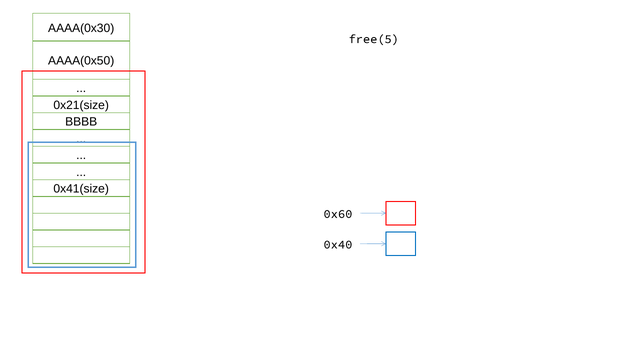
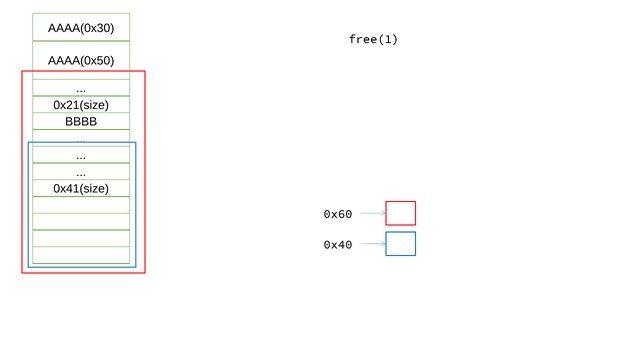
free(5: free(5 -> free(1
